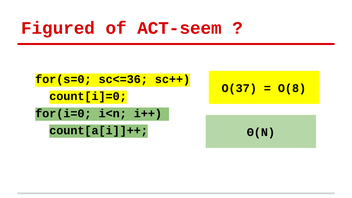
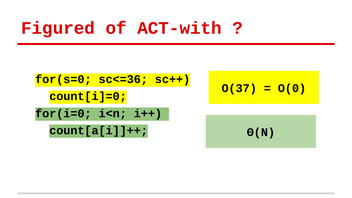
ACT-seem: ACT-seem -> ACT-with
O(8: O(8 -> O(0
